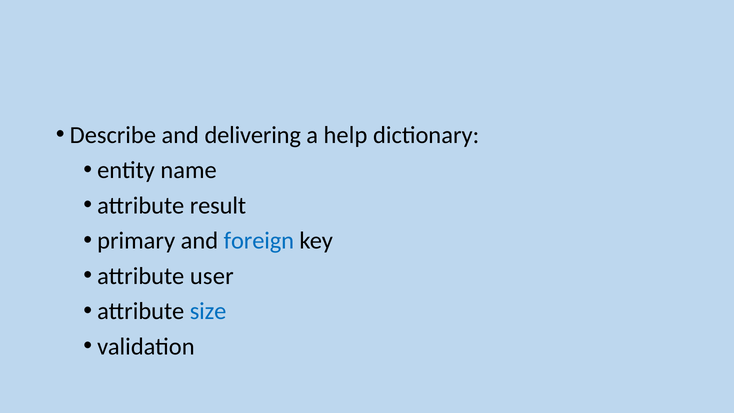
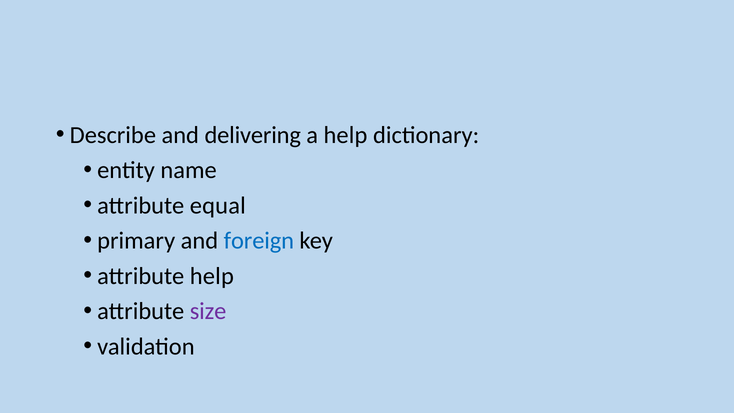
result: result -> equal
attribute user: user -> help
size colour: blue -> purple
